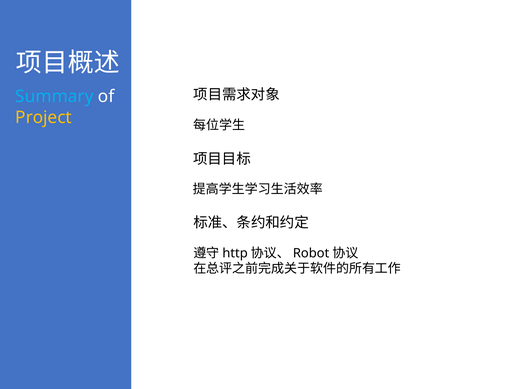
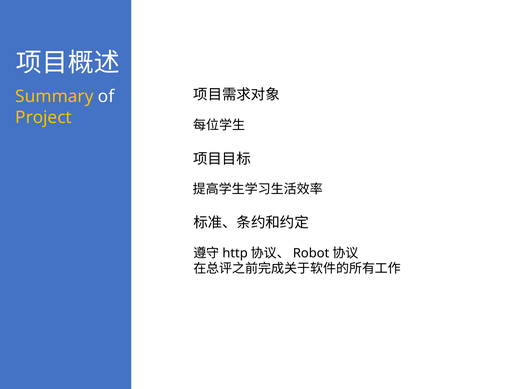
Summary colour: light blue -> yellow
